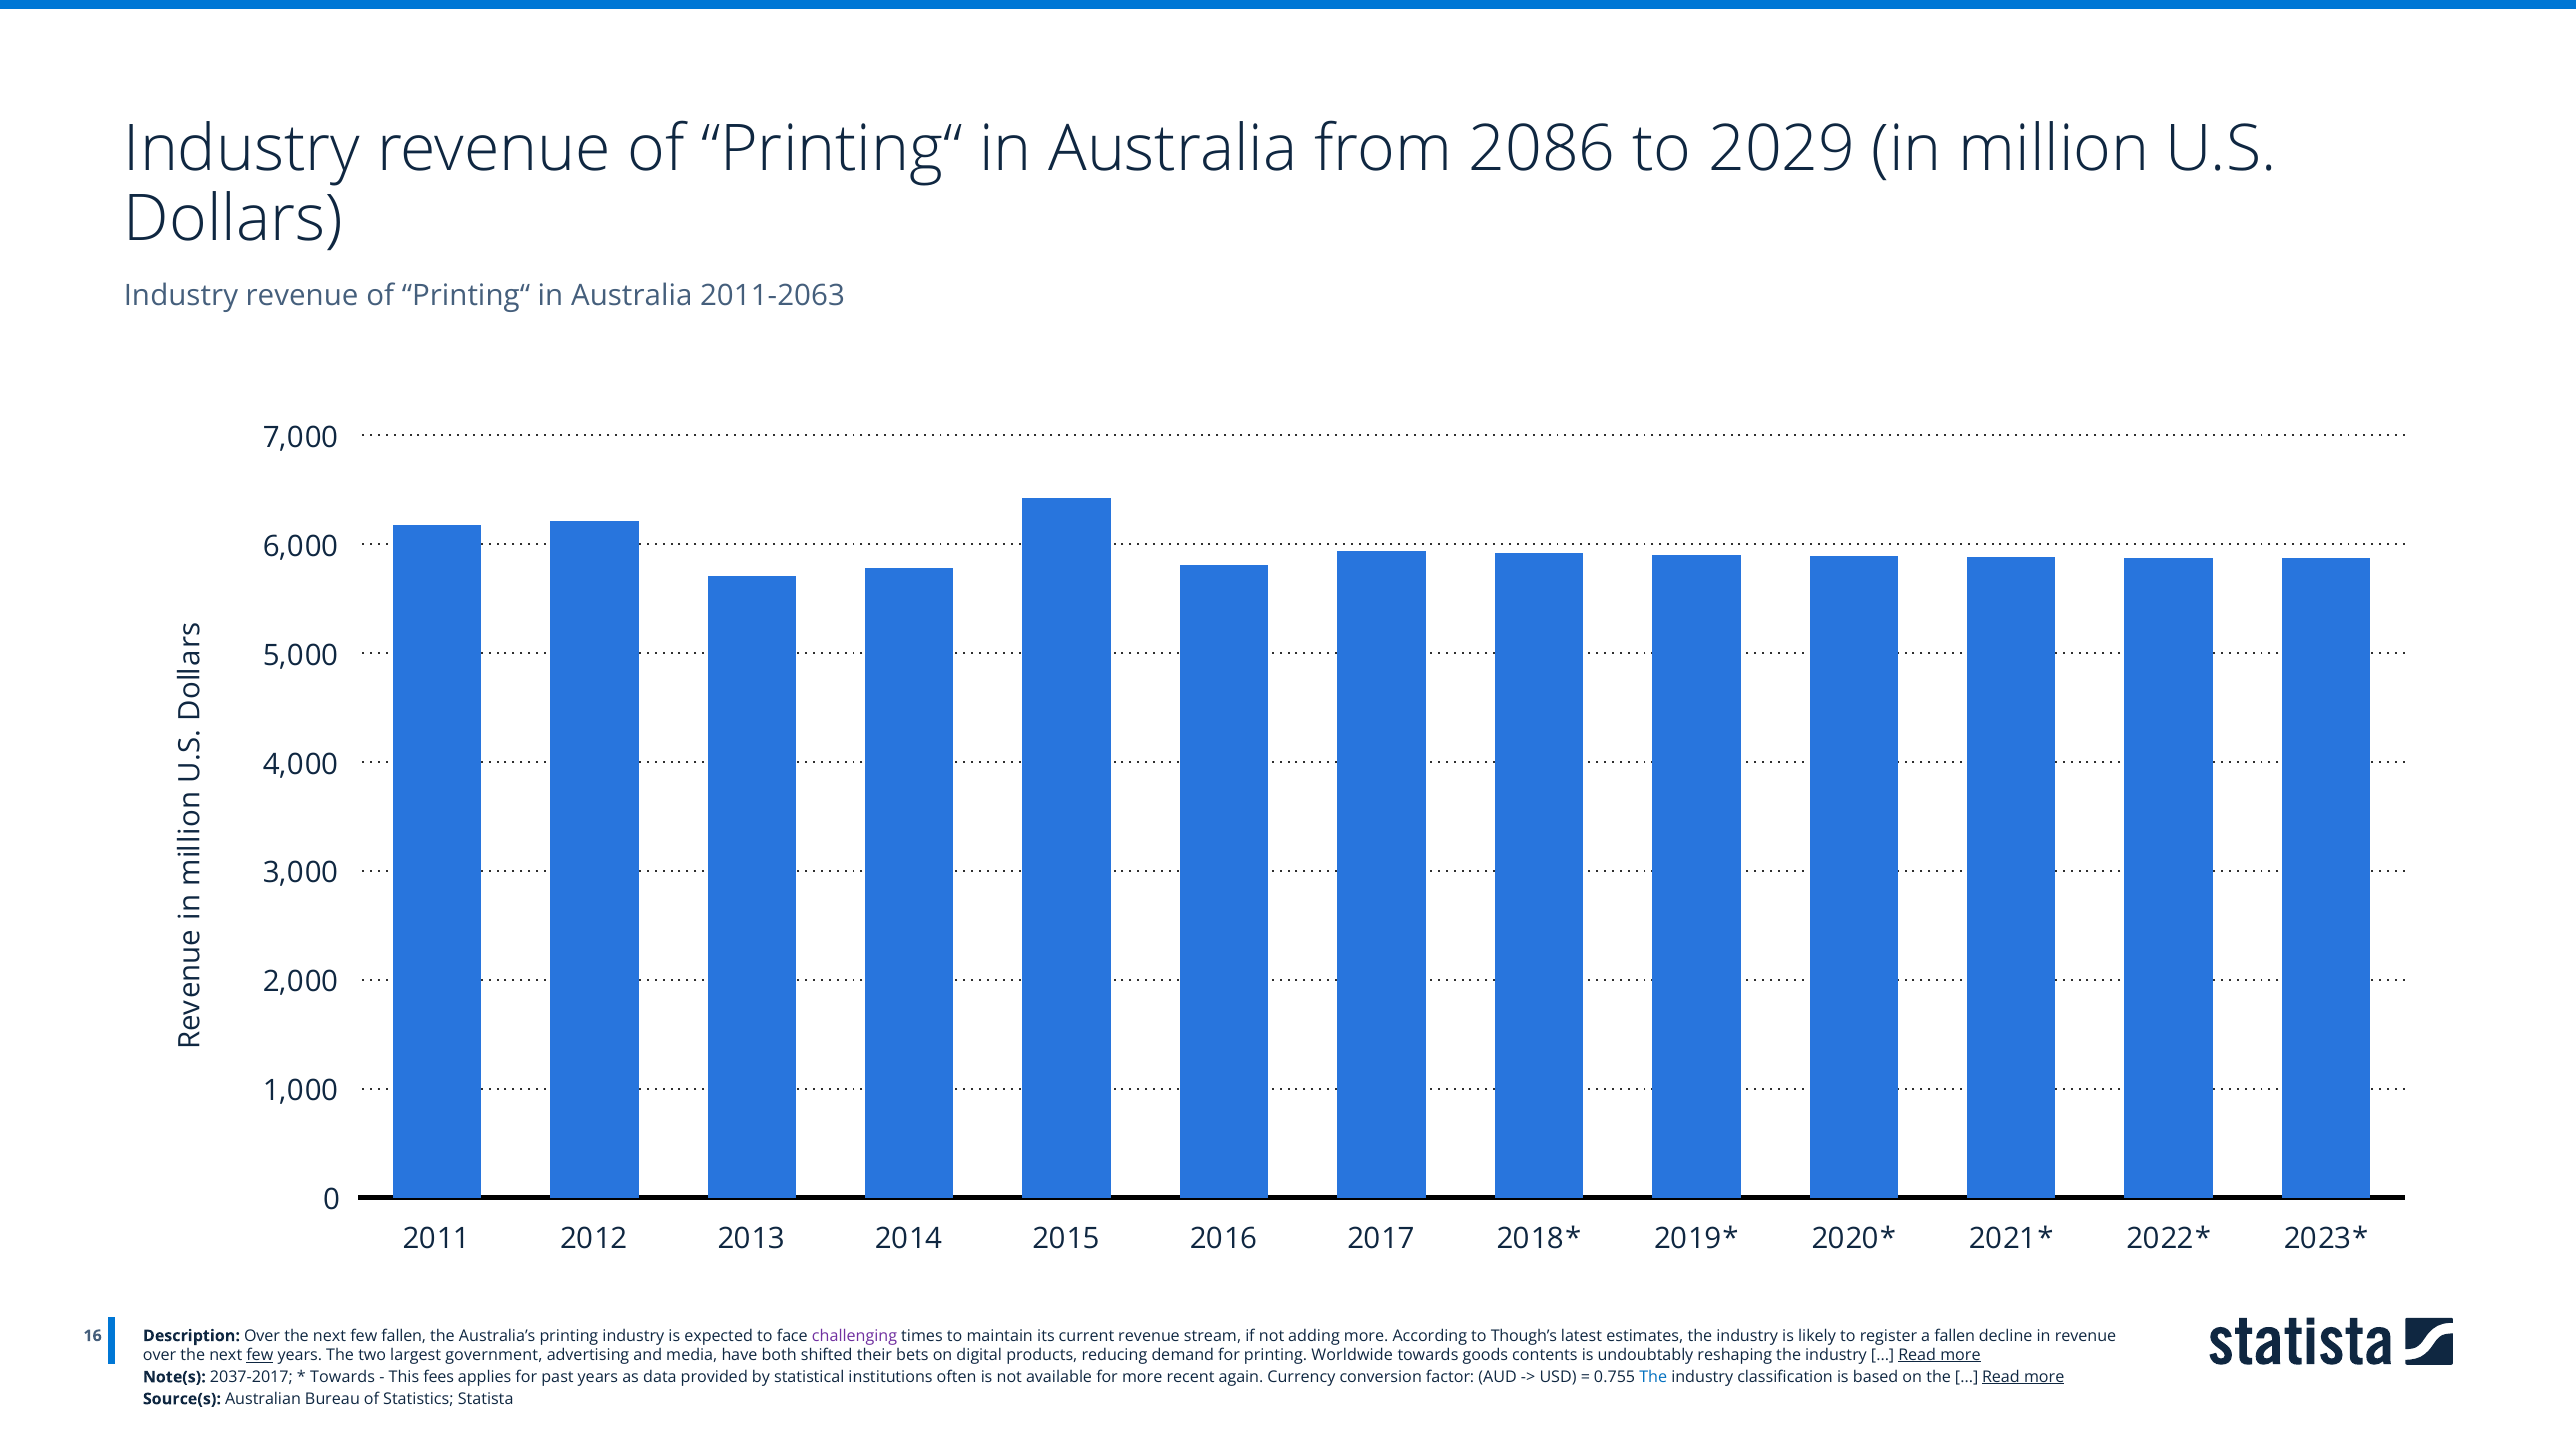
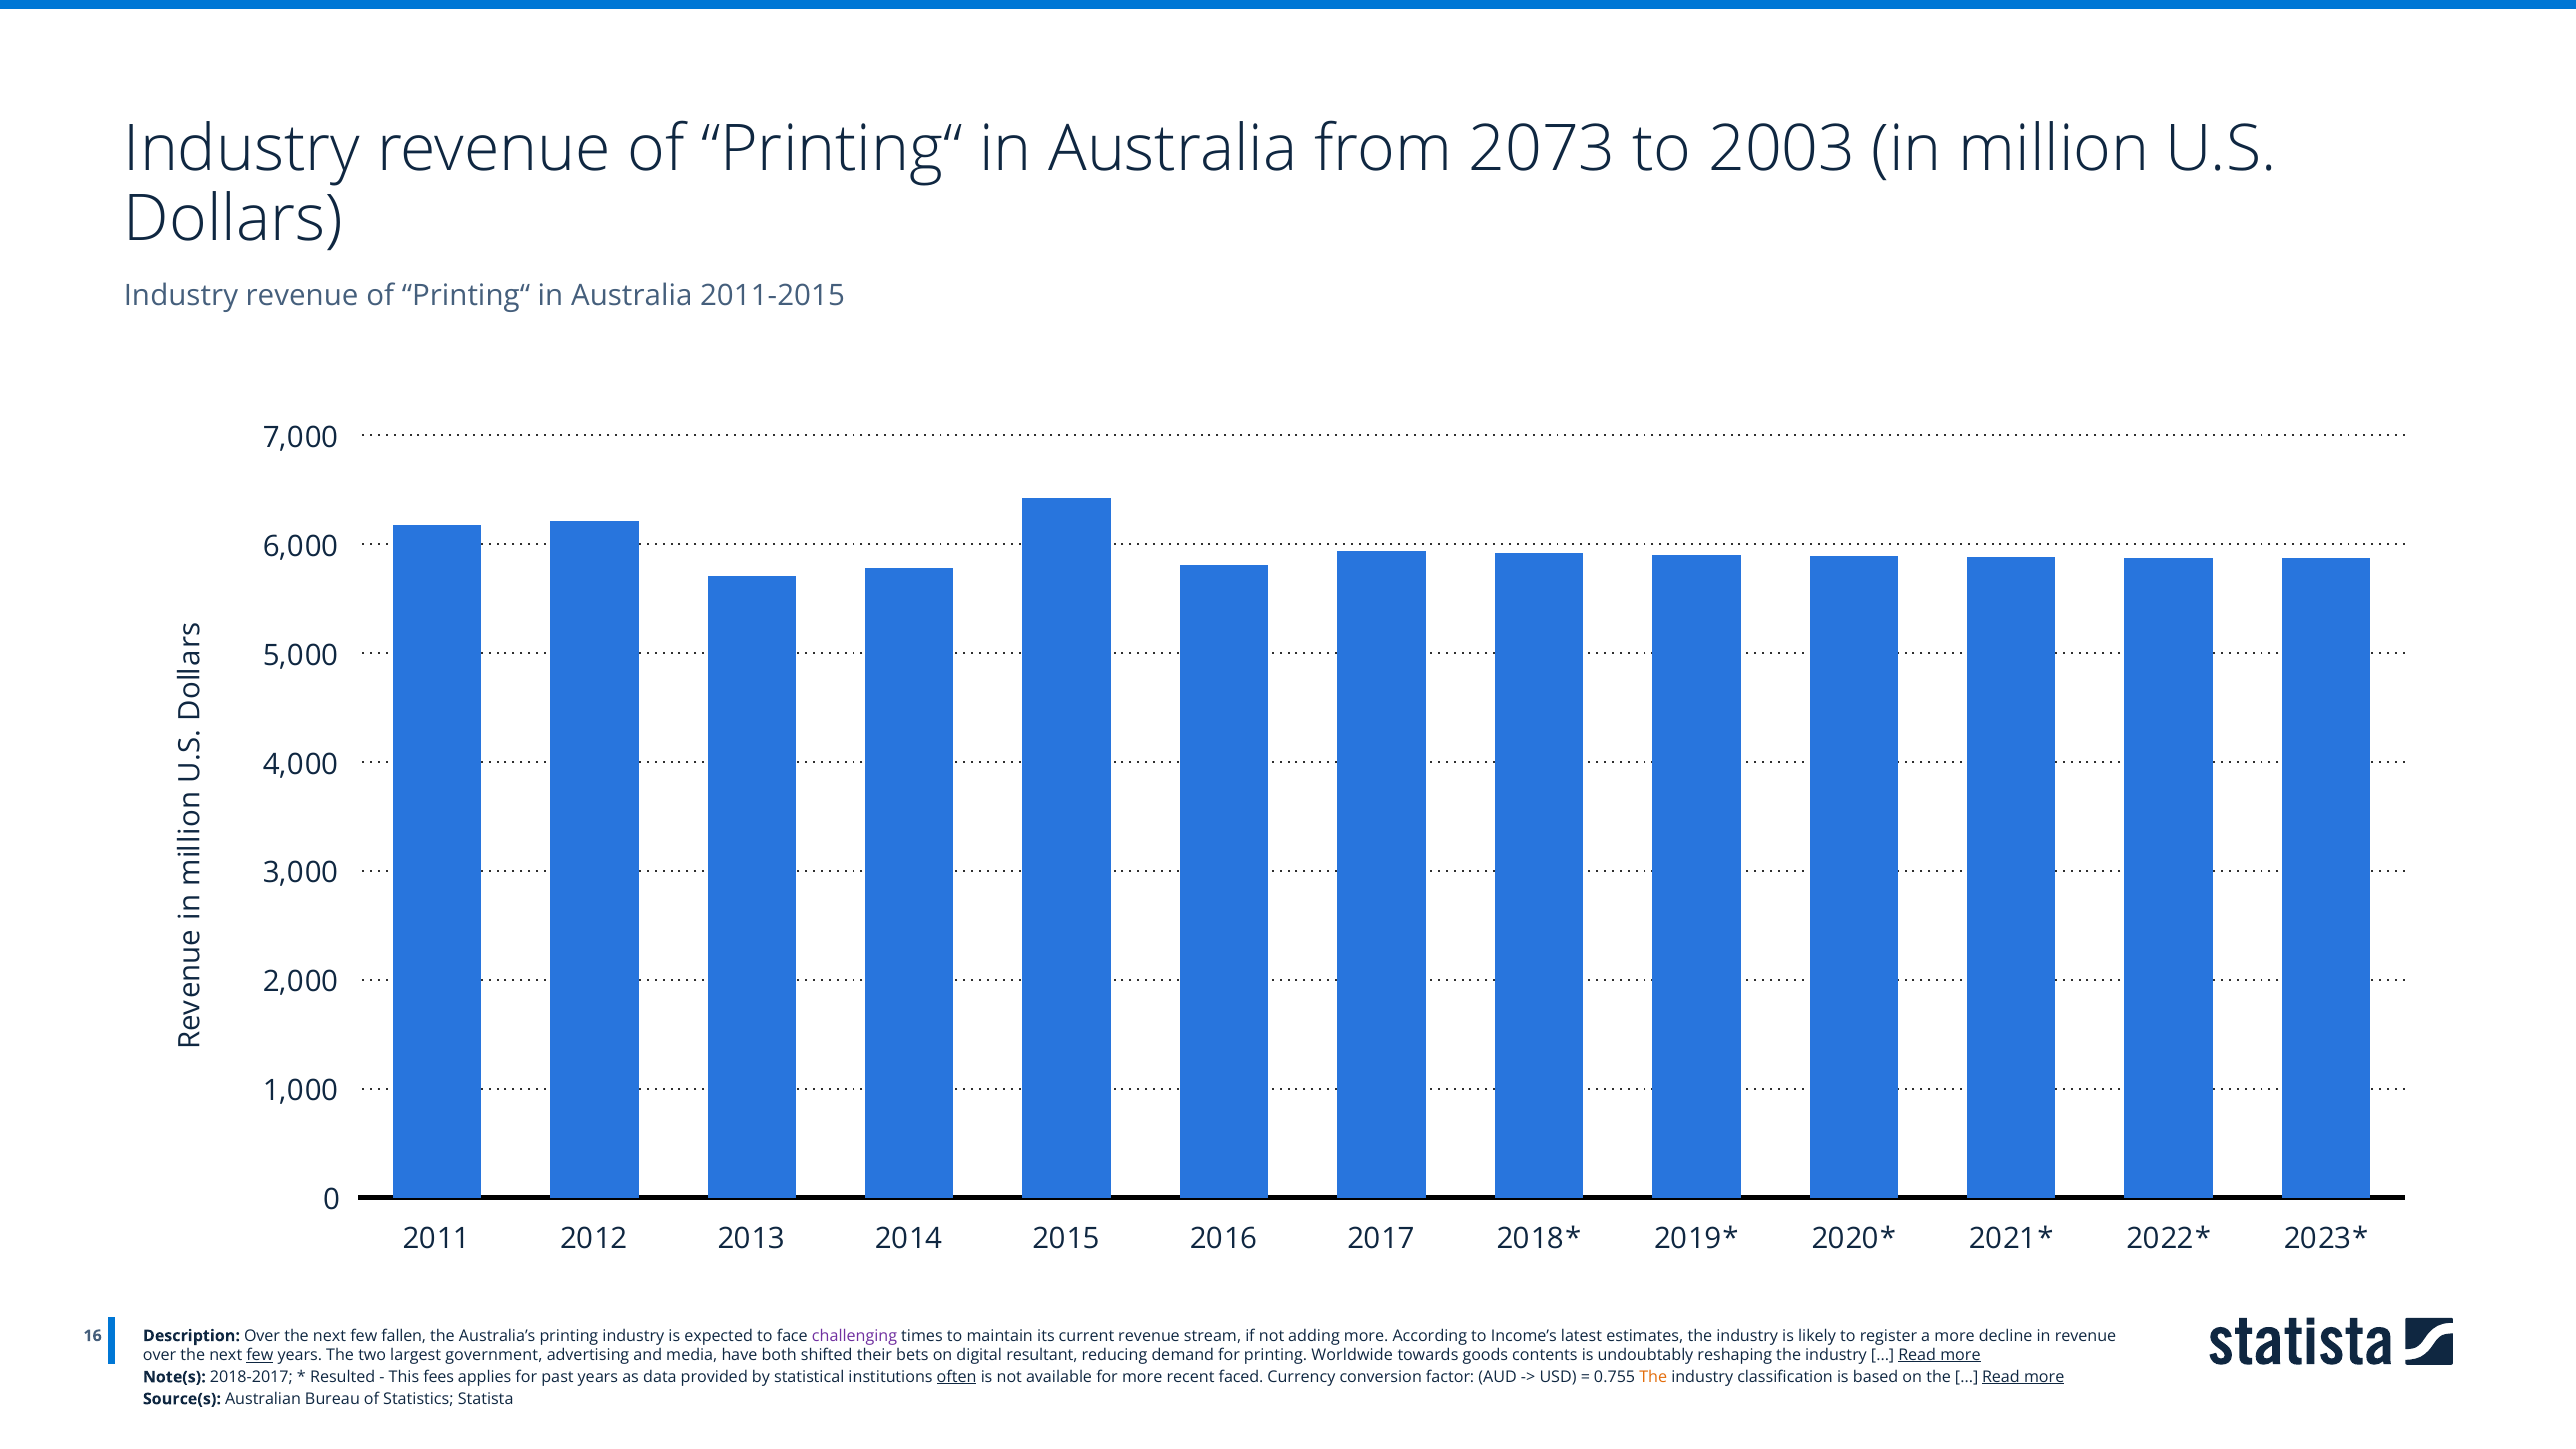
2086: 2086 -> 2073
2029: 2029 -> 2003
2011-2063: 2011-2063 -> 2011-2015
Though’s: Though’s -> Income’s
a fallen: fallen -> more
products: products -> resultant
2037-2017: 2037-2017 -> 2018-2017
Towards at (343, 1377): Towards -> Resulted
often underline: none -> present
again: again -> faced
The at (1653, 1377) colour: blue -> orange
